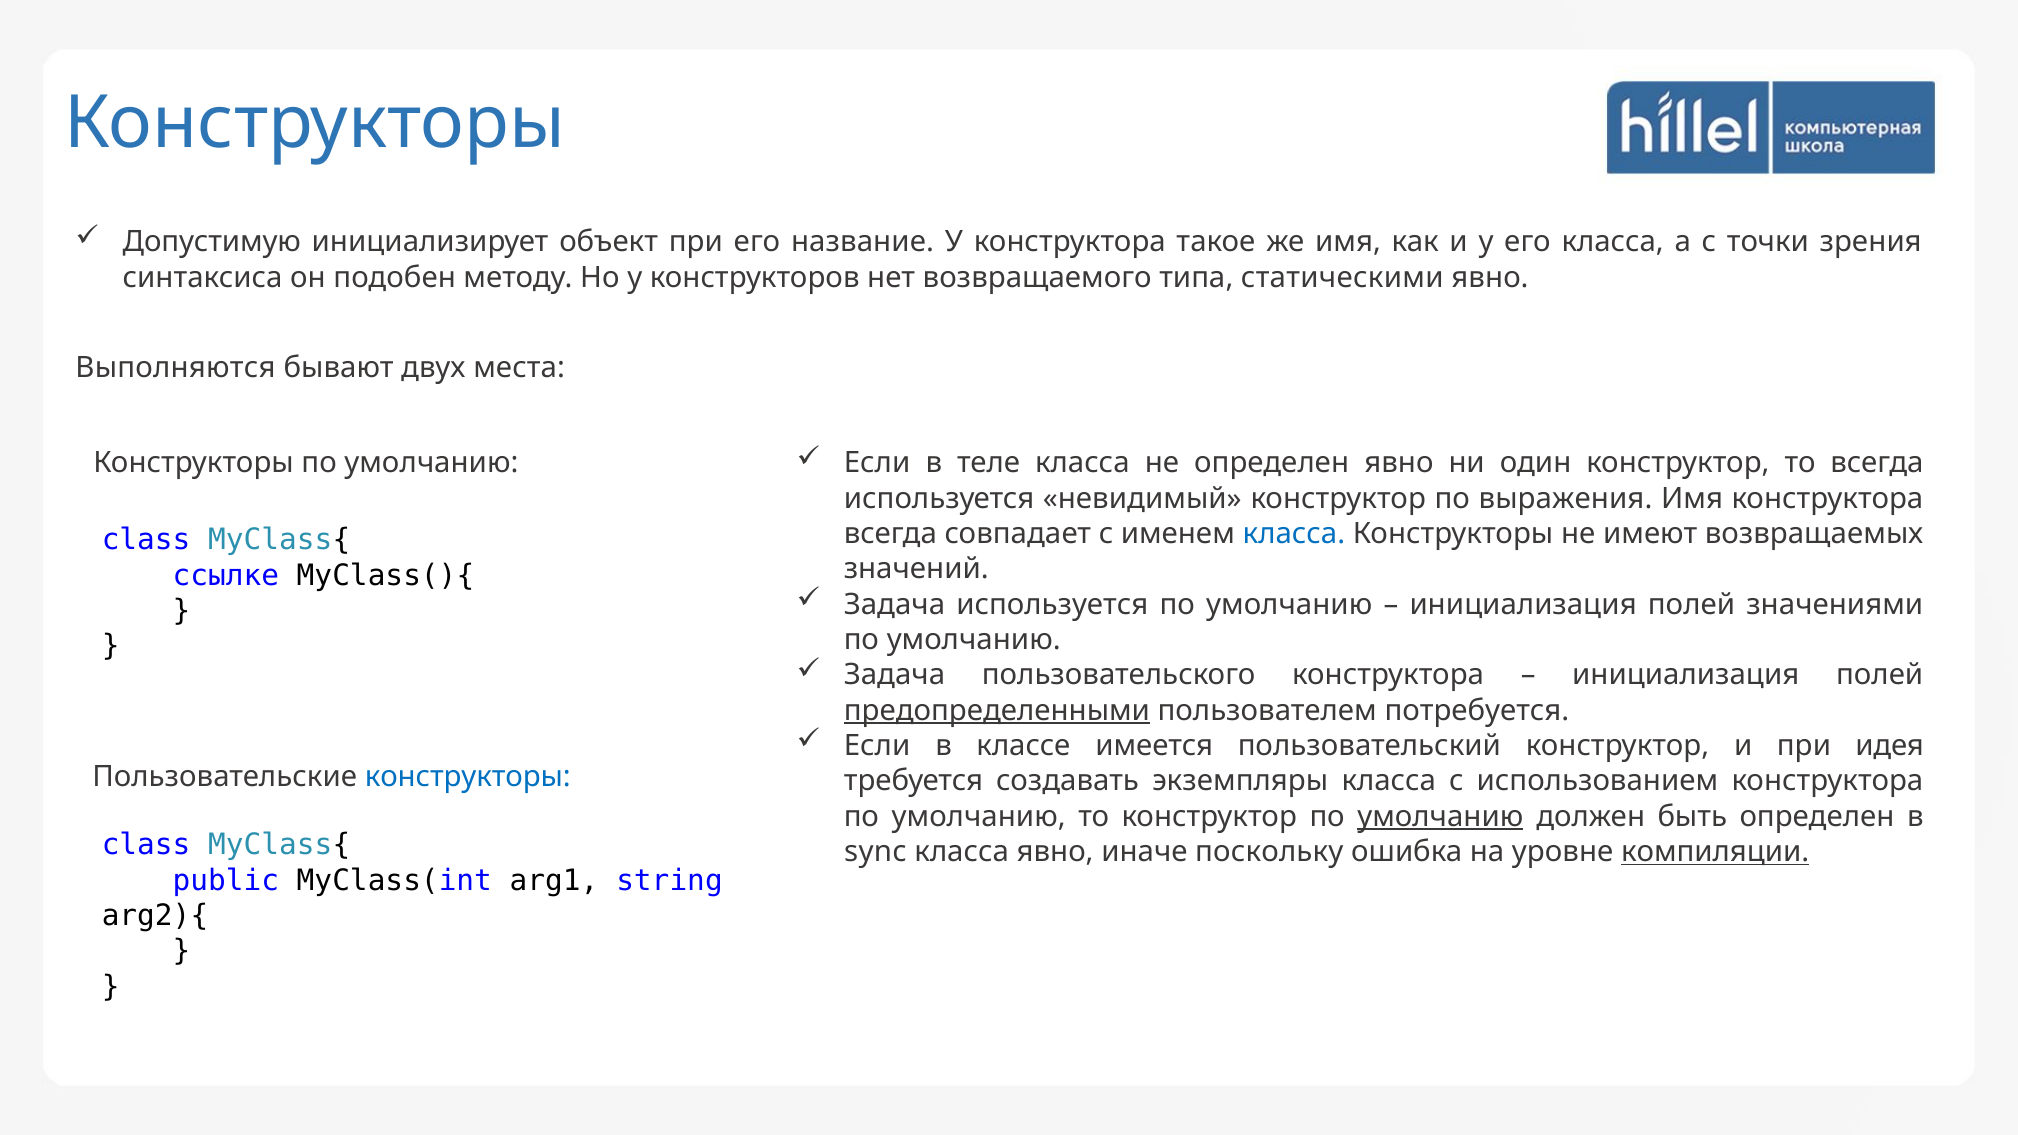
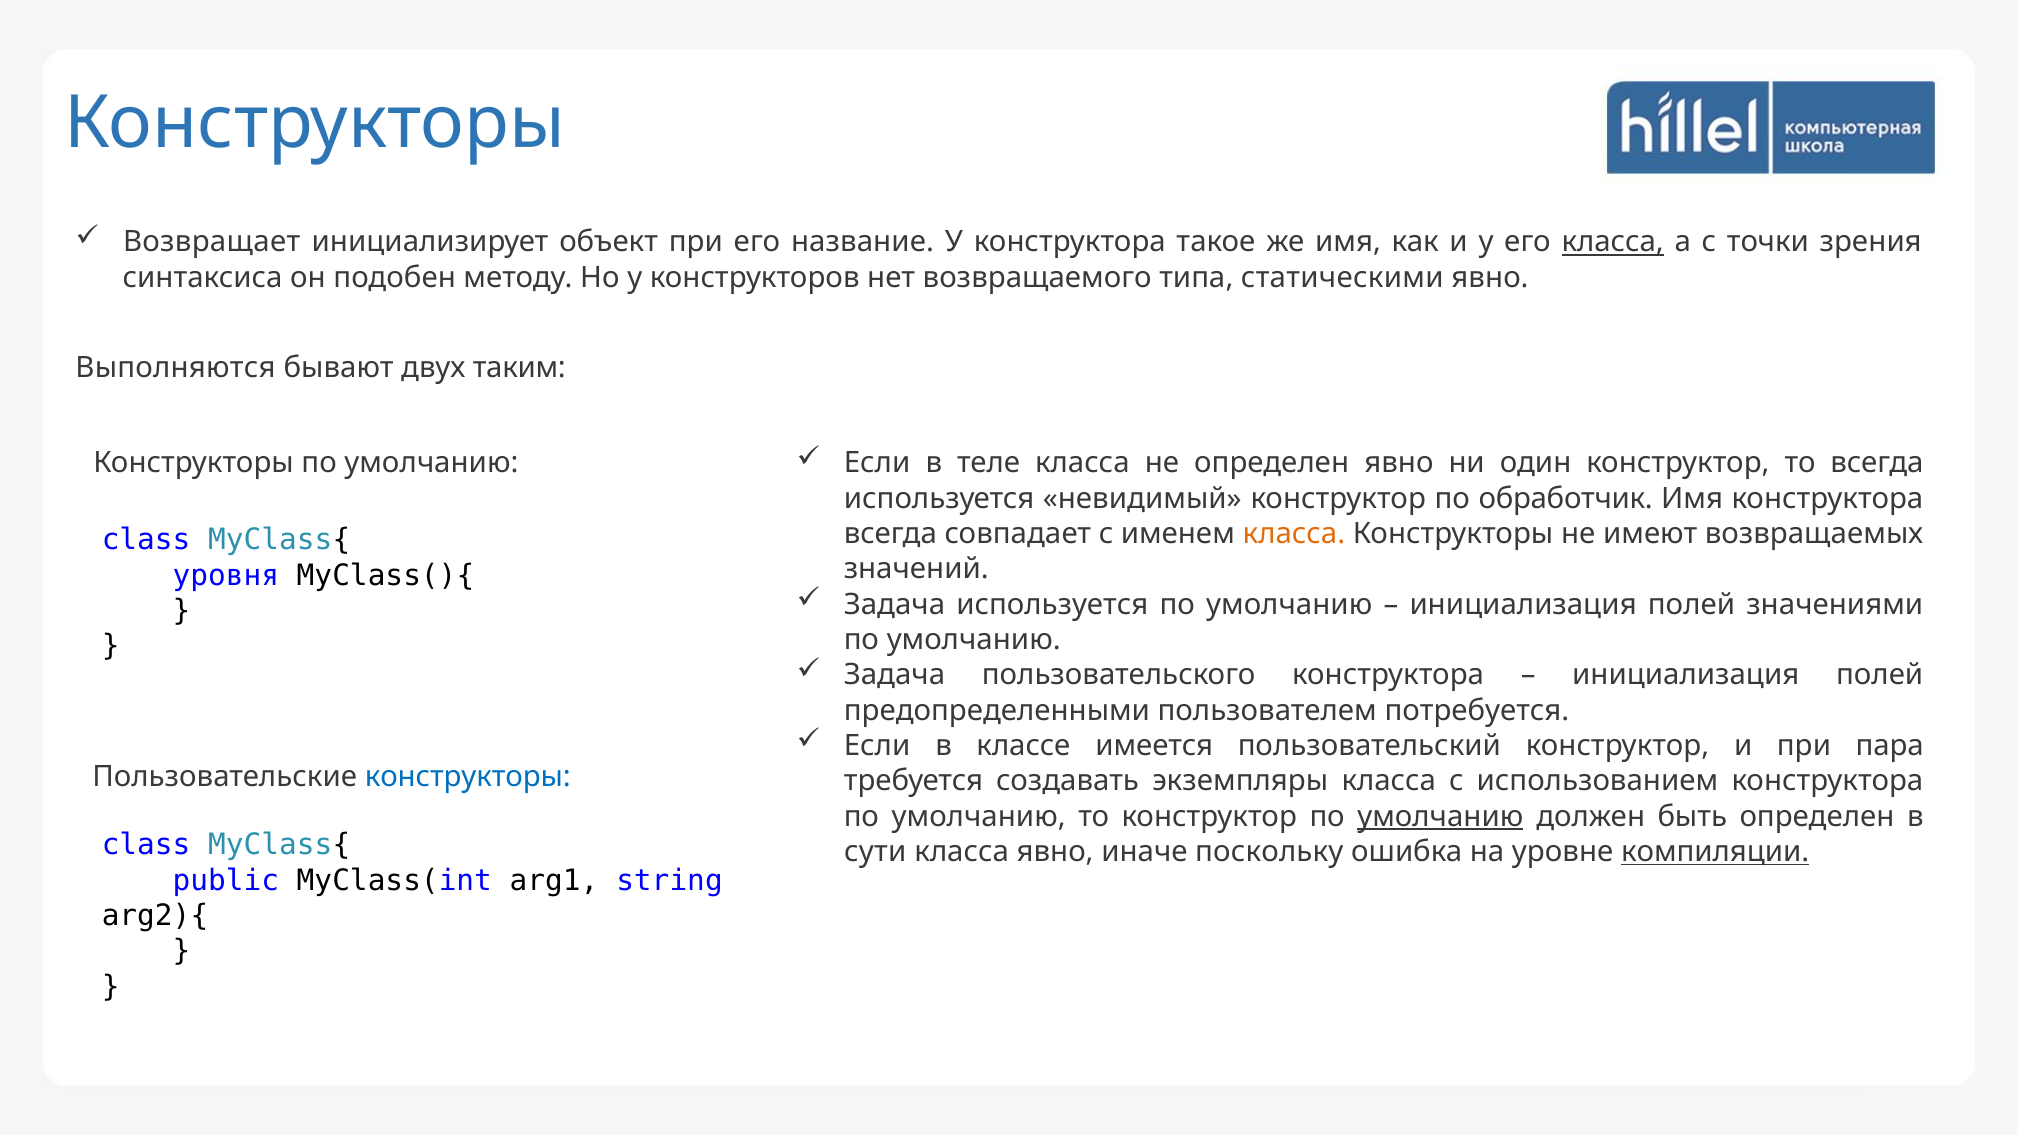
Допустимую: Допустимую -> Возвращает
класса at (1613, 242) underline: none -> present
места: места -> таким
выражения: выражения -> обработчик
класса at (1294, 534) colour: blue -> orange
ссылке: ссылке -> уровня
предопределенными underline: present -> none
идея: идея -> пара
sync: sync -> сути
